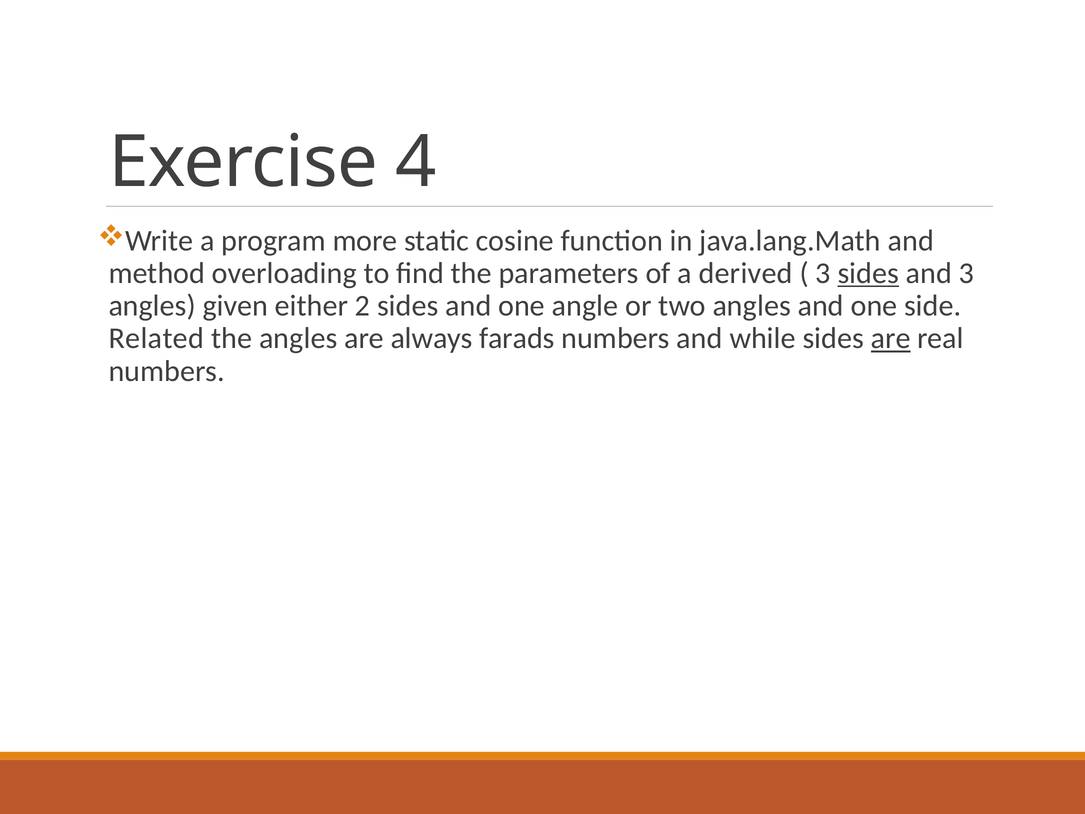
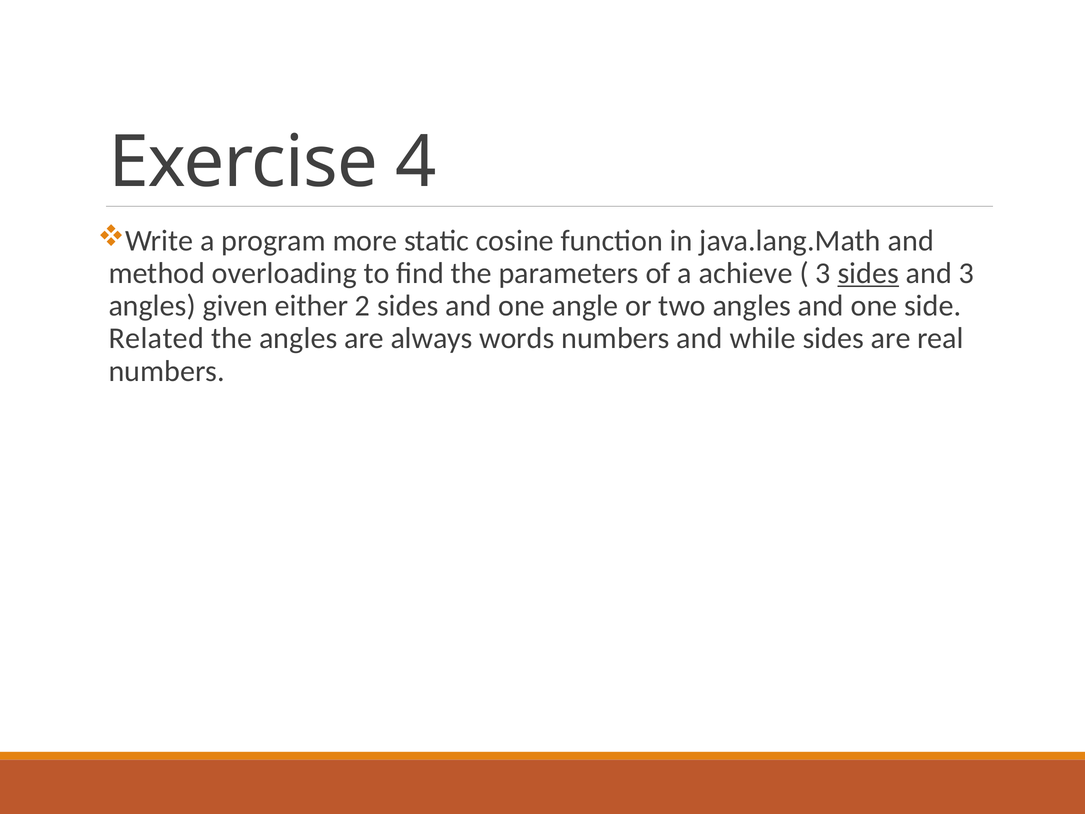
derived: derived -> achieve
farads: farads -> words
are at (891, 338) underline: present -> none
